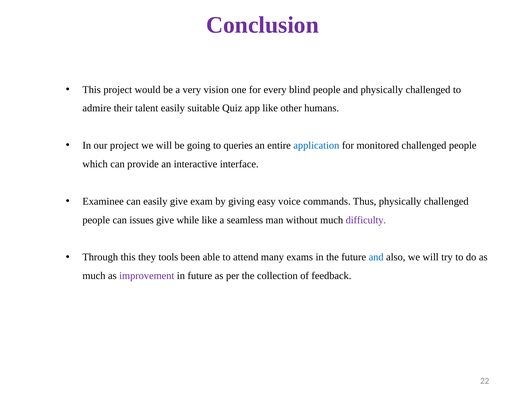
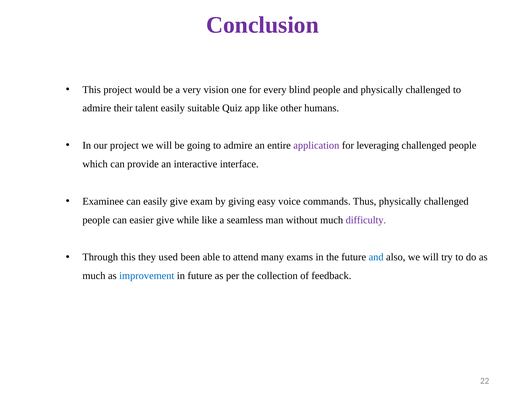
going to queries: queries -> admire
application colour: blue -> purple
monitored: monitored -> leveraging
issues: issues -> easier
tools: tools -> used
improvement colour: purple -> blue
